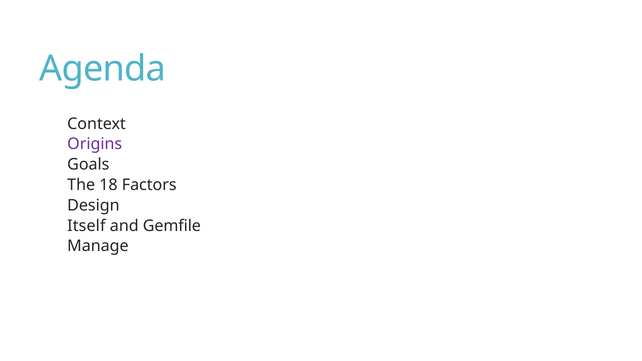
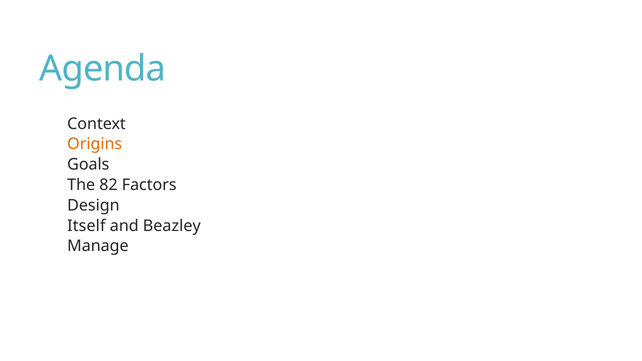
Origins colour: purple -> orange
18: 18 -> 82
Gemfile: Gemfile -> Beazley
